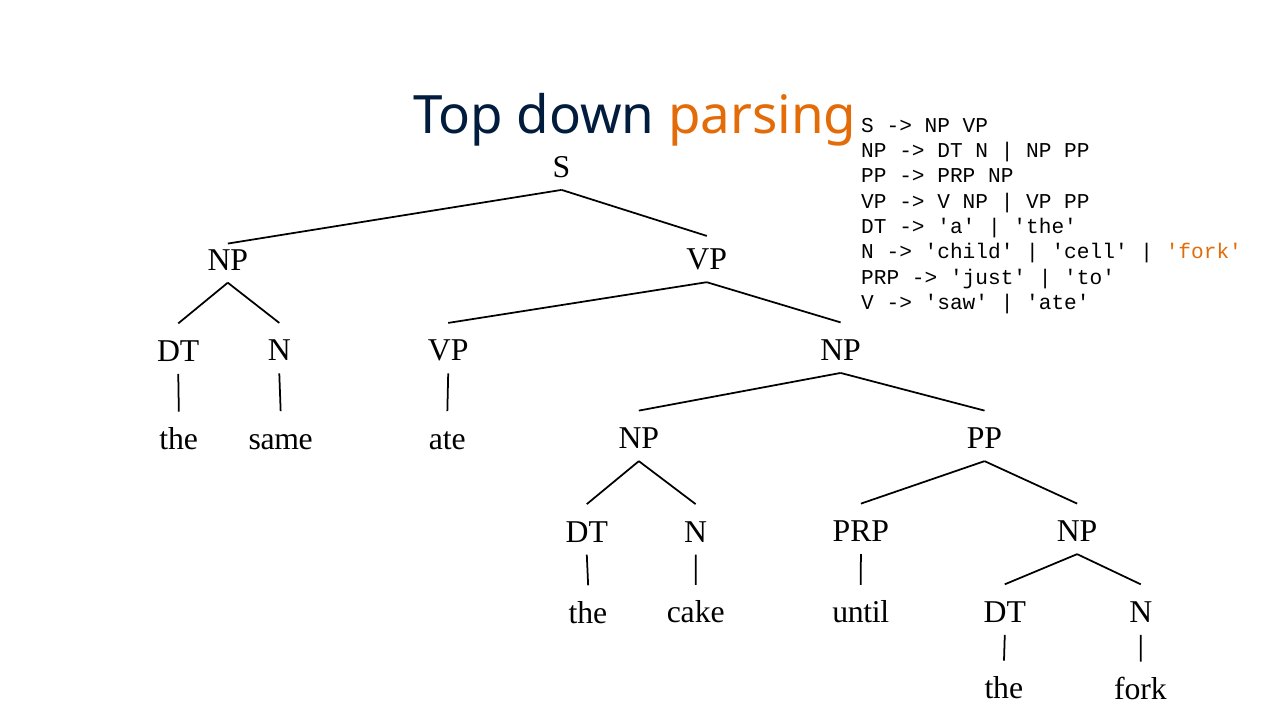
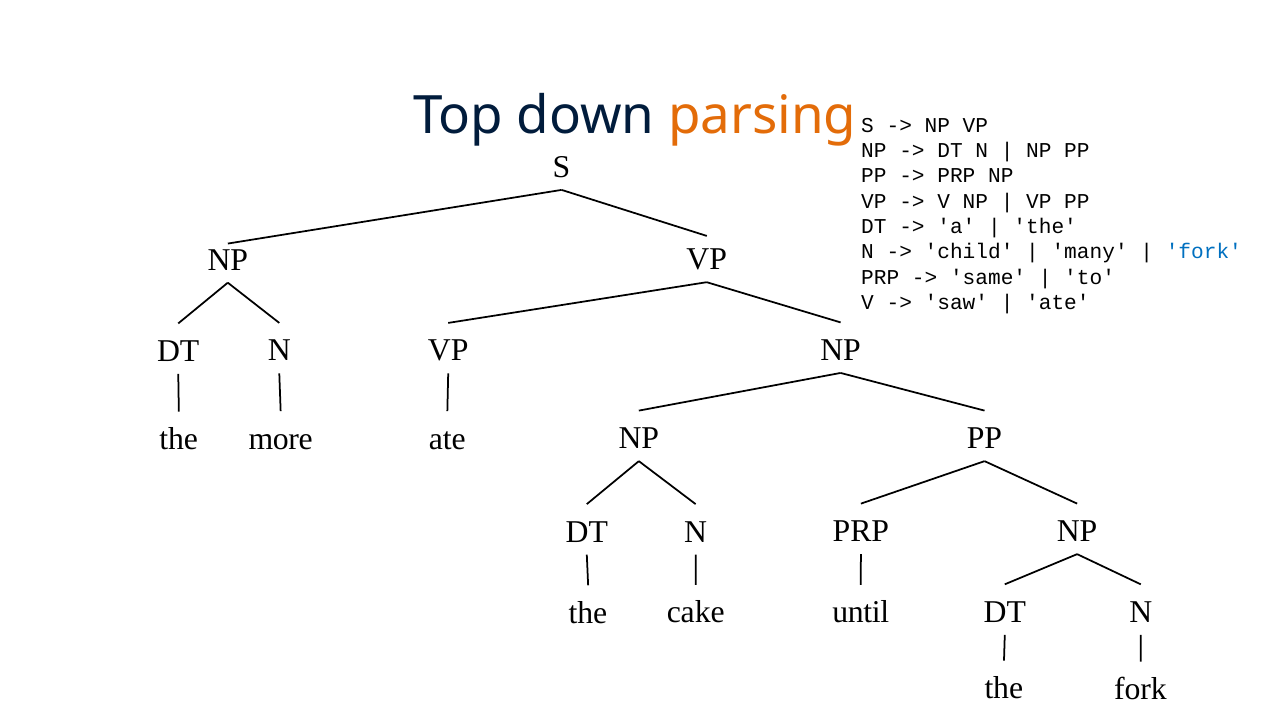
cell: cell -> many
fork at (1204, 252) colour: orange -> blue
just: just -> same
same: same -> more
